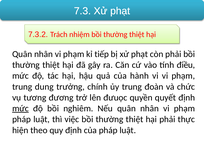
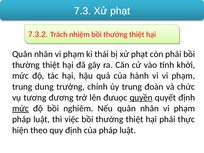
tiếp: tiếp -> thái
điều: điều -> khởi
quyền underline: none -> present
